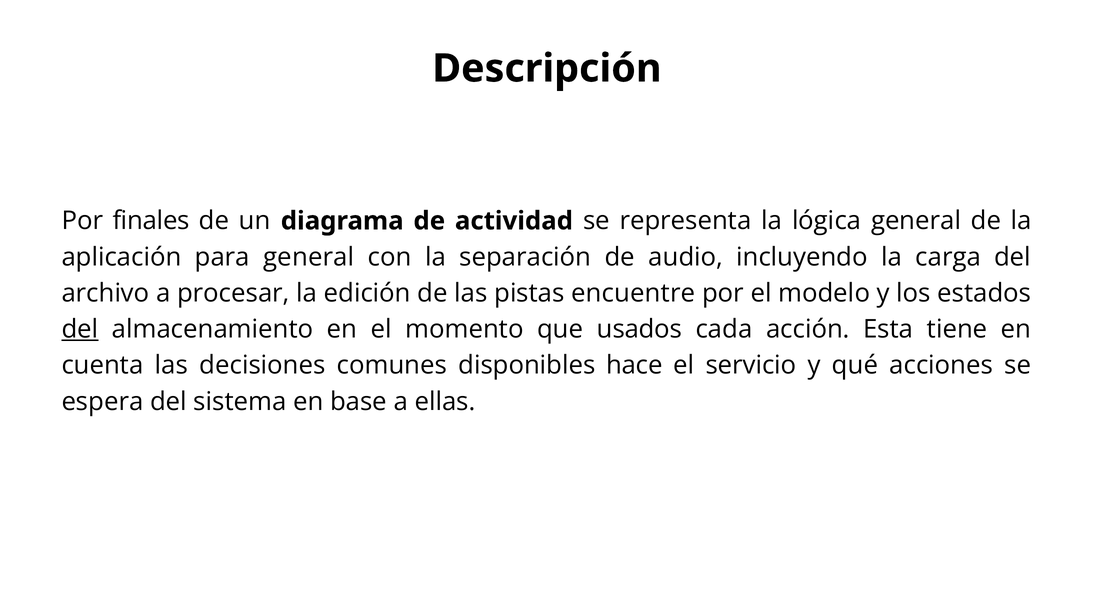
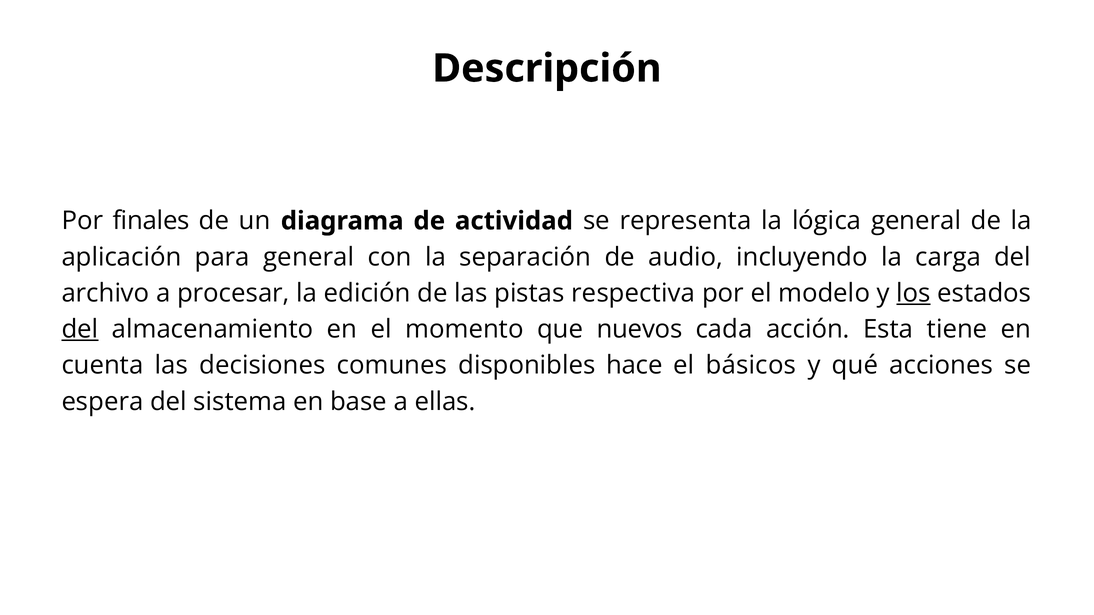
encuentre: encuentre -> respectiva
los underline: none -> present
usados: usados -> nuevos
servicio: servicio -> básicos
